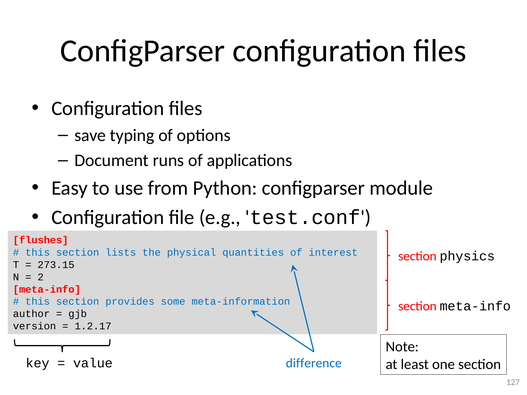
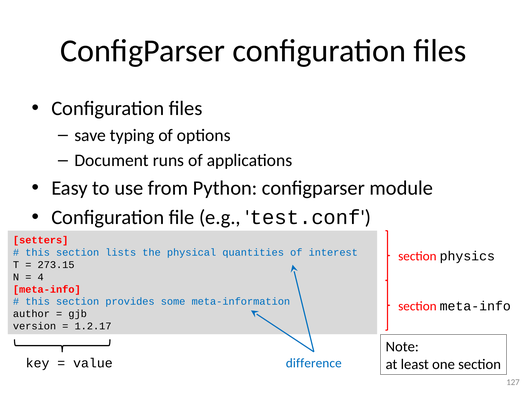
flushes: flushes -> setters
2: 2 -> 4
